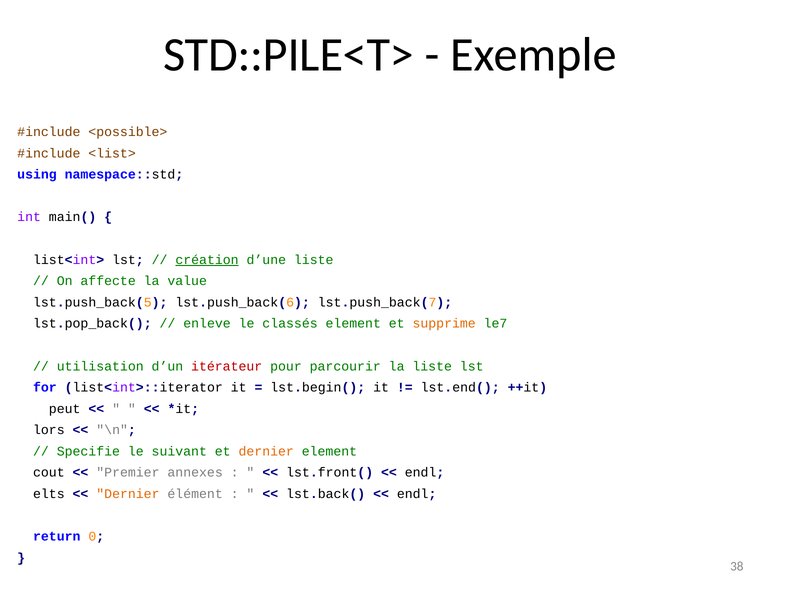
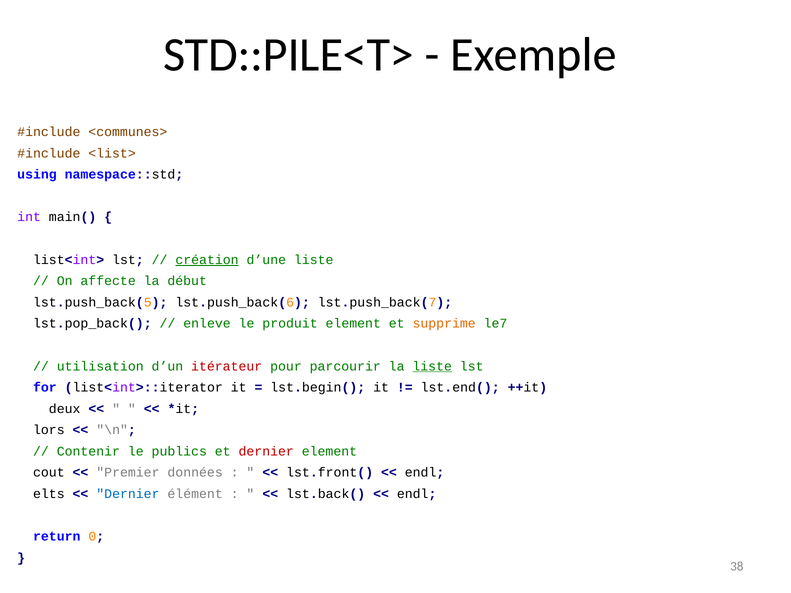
<possible>: <possible> -> <communes>
value: value -> début
classés: classés -> produit
liste at (432, 366) underline: none -> present
peut: peut -> deux
Specifie: Specifie -> Contenir
suivant: suivant -> publics
dernier at (266, 452) colour: orange -> red
annexes: annexes -> données
Dernier at (128, 494) colour: orange -> blue
